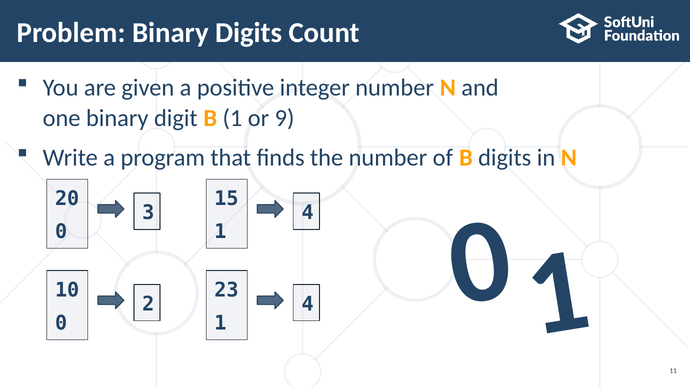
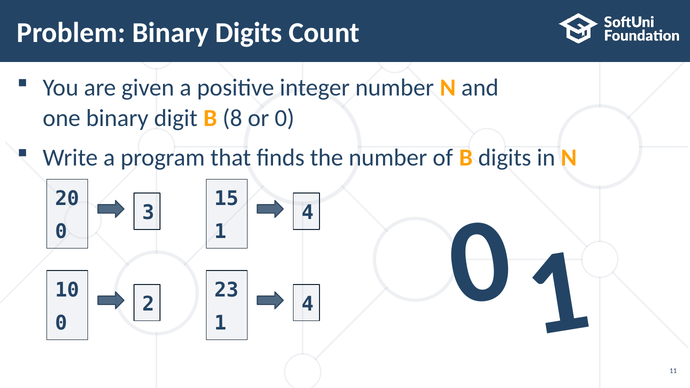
B 1: 1 -> 8
or 9: 9 -> 0
